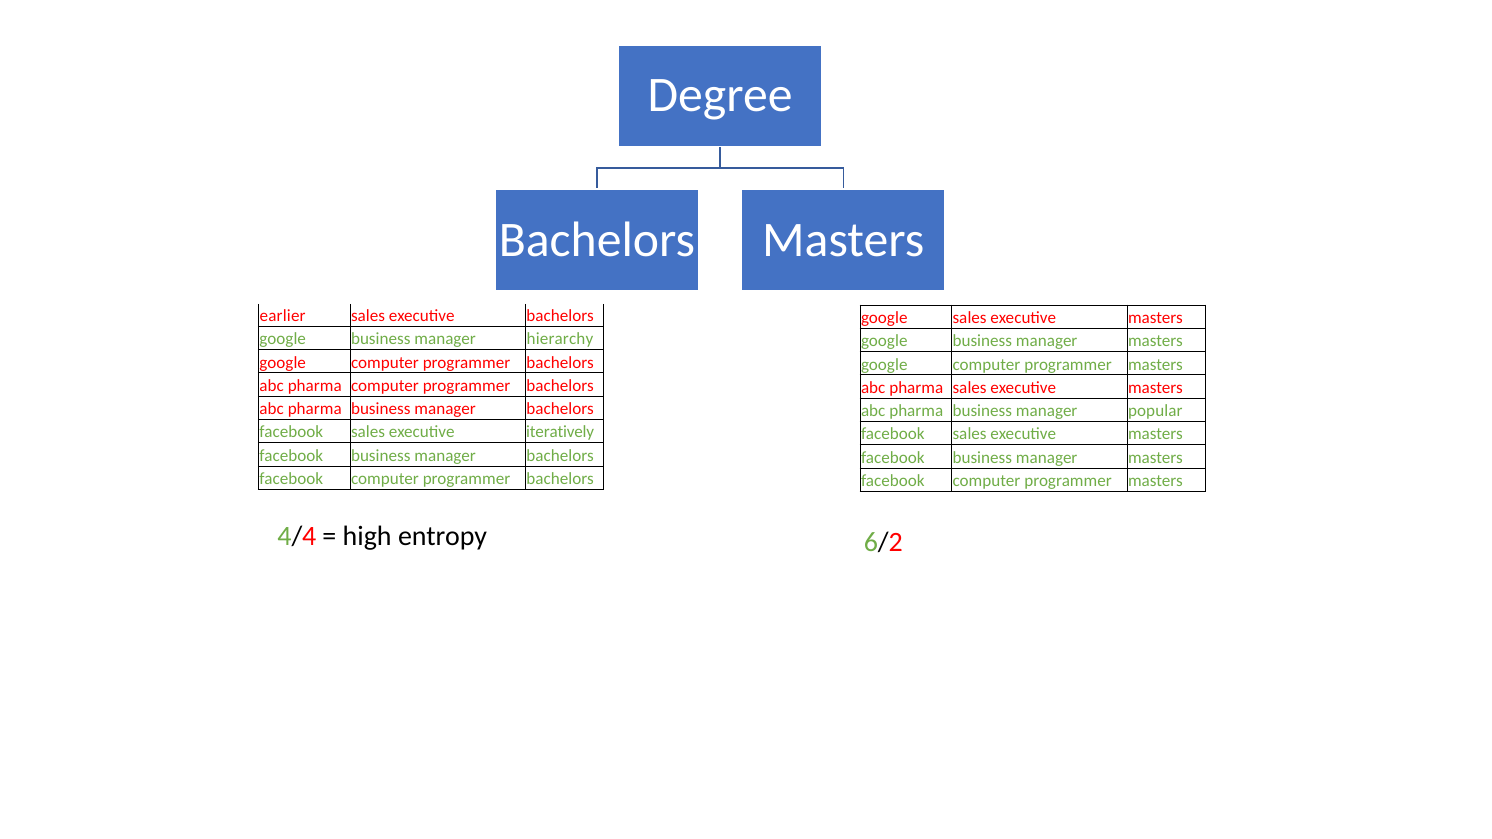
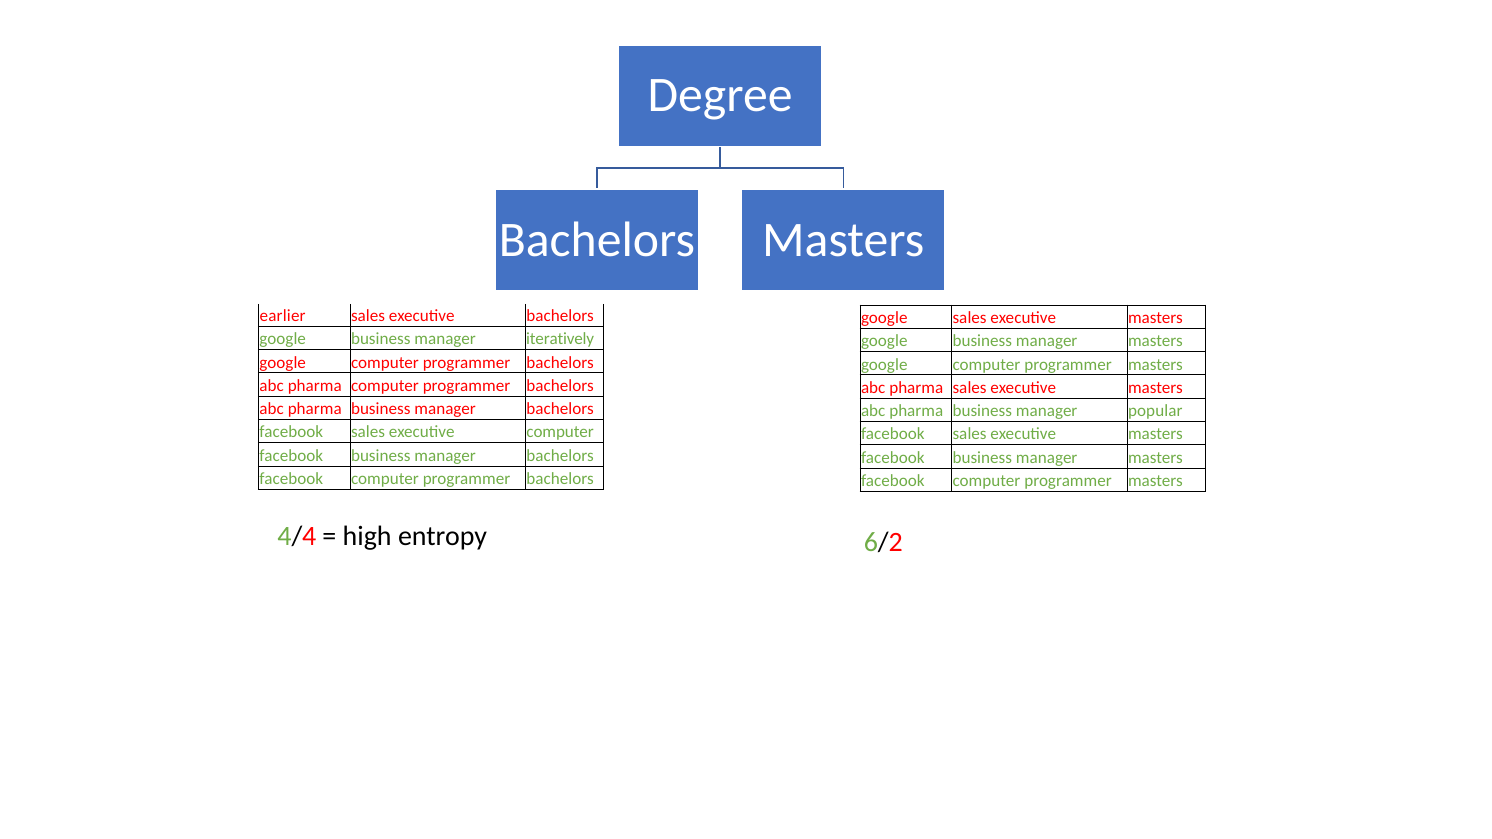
hierarchy: hierarchy -> iteratively
executive iteratively: iteratively -> computer
